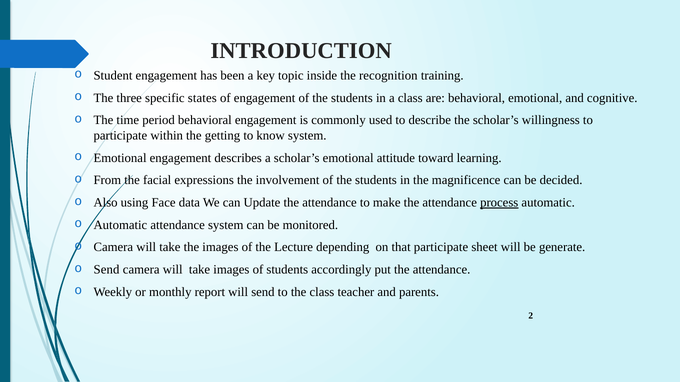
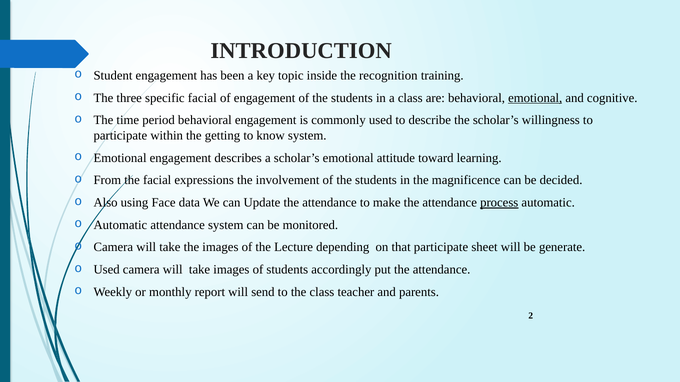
specific states: states -> facial
emotional at (535, 98) underline: none -> present
Send at (107, 270): Send -> Used
